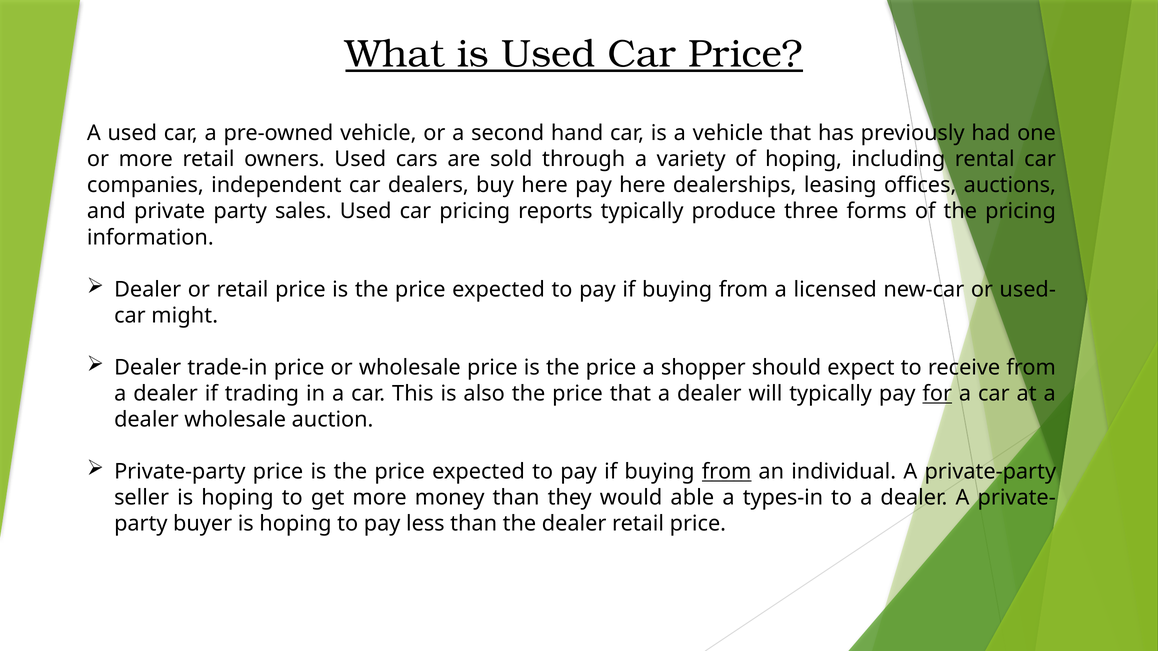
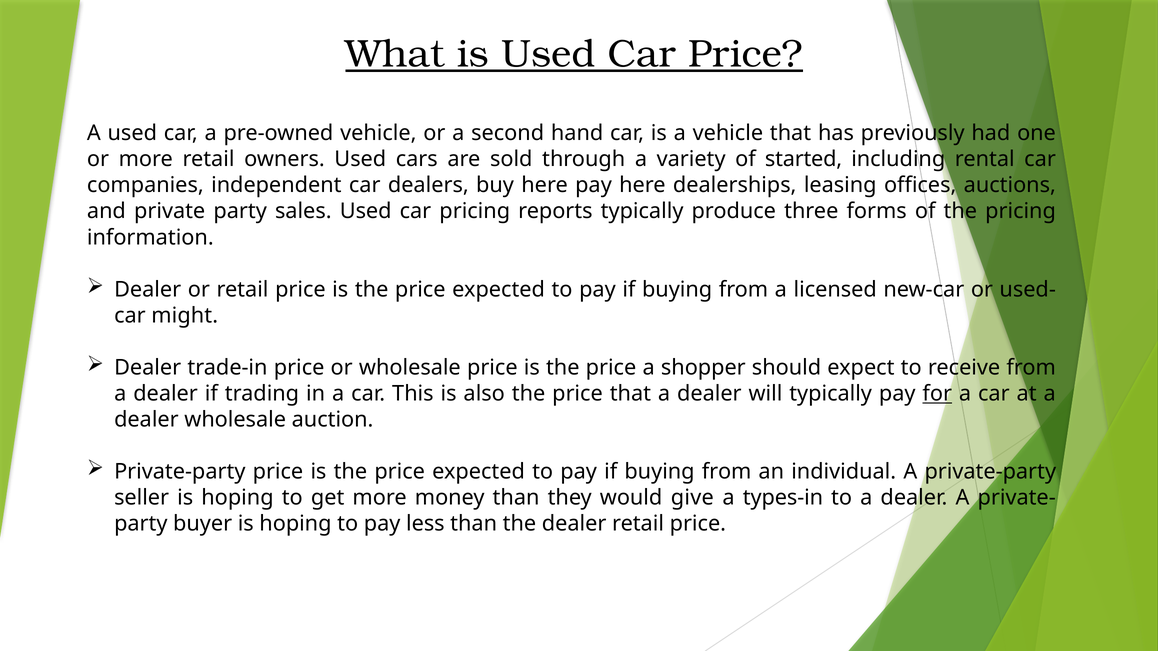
of hoping: hoping -> started
from at (727, 472) underline: present -> none
able: able -> give
